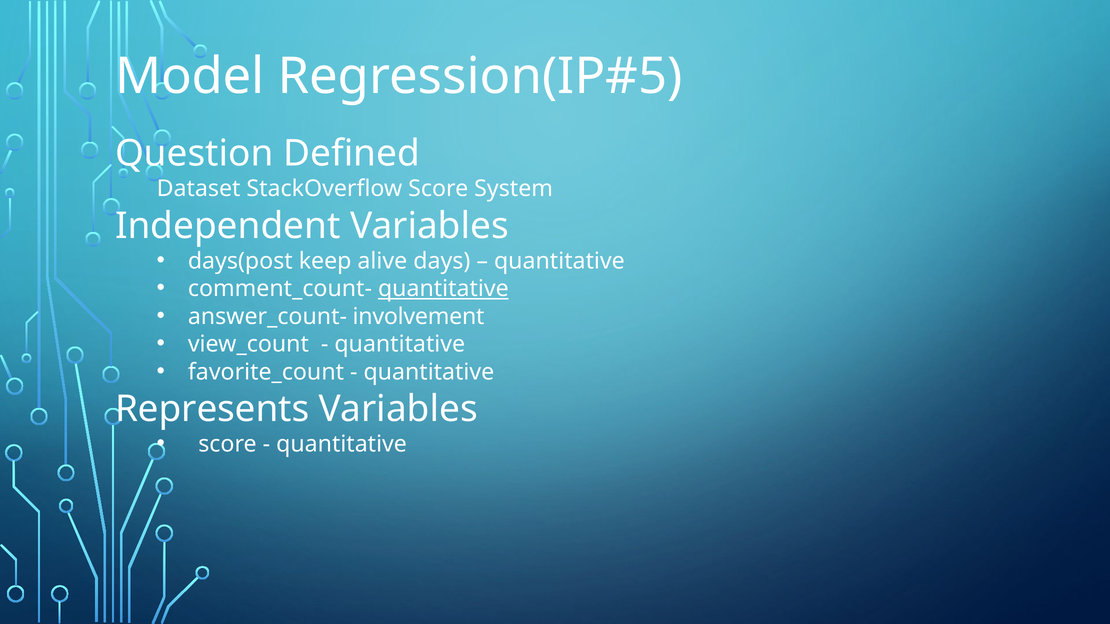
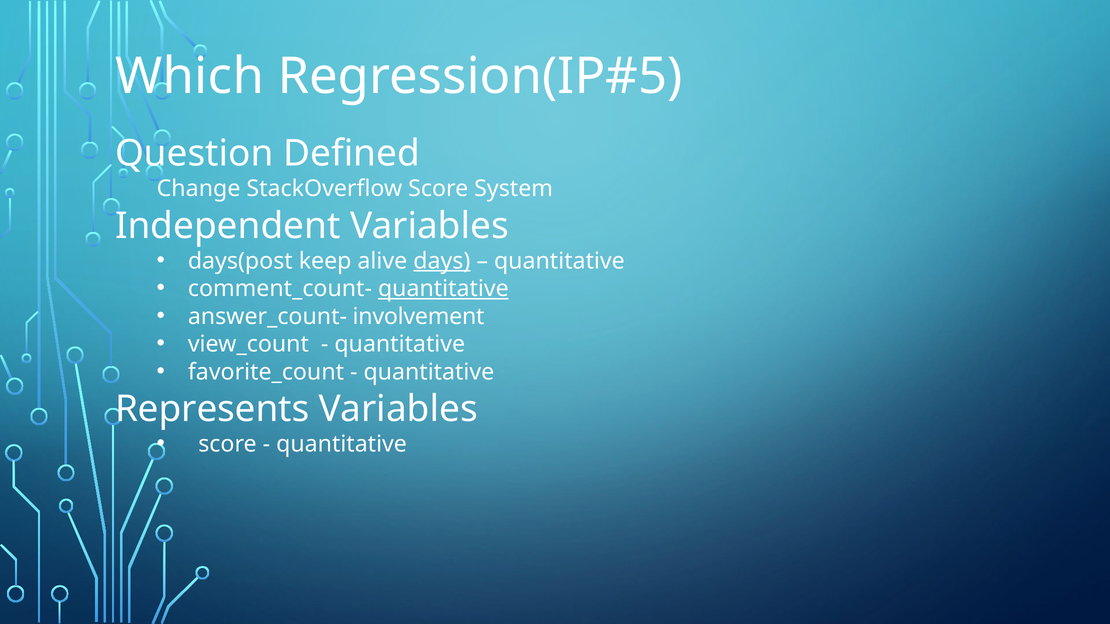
Model: Model -> Which
Dataset: Dataset -> Change
days underline: none -> present
